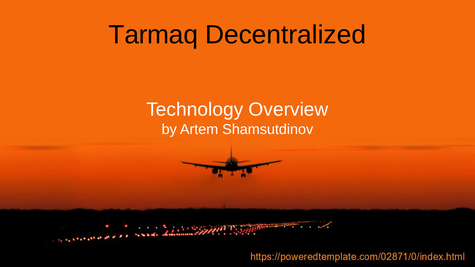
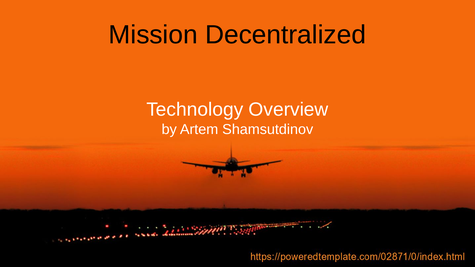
Tarmaq: Tarmaq -> Mission
